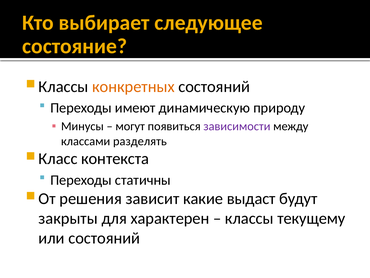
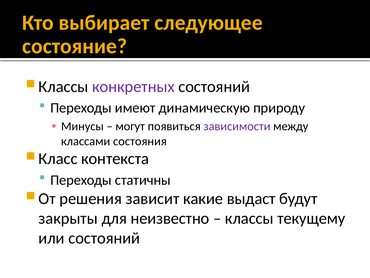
конкретных colour: orange -> purple
разделять: разделять -> состояния
характерен: характерен -> неизвестно
